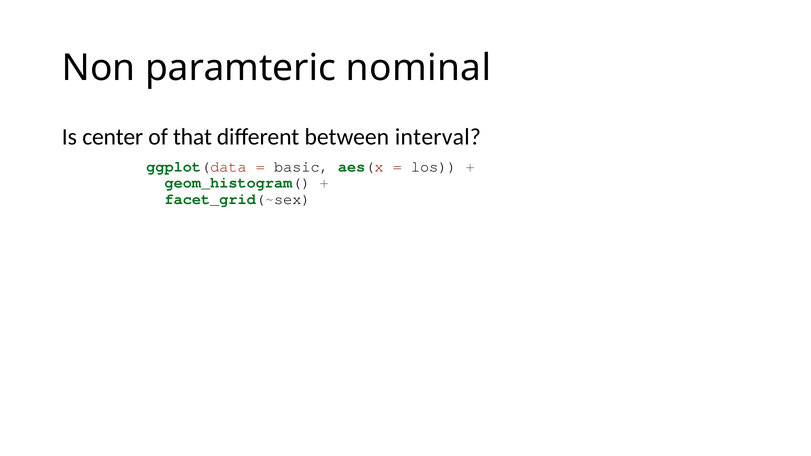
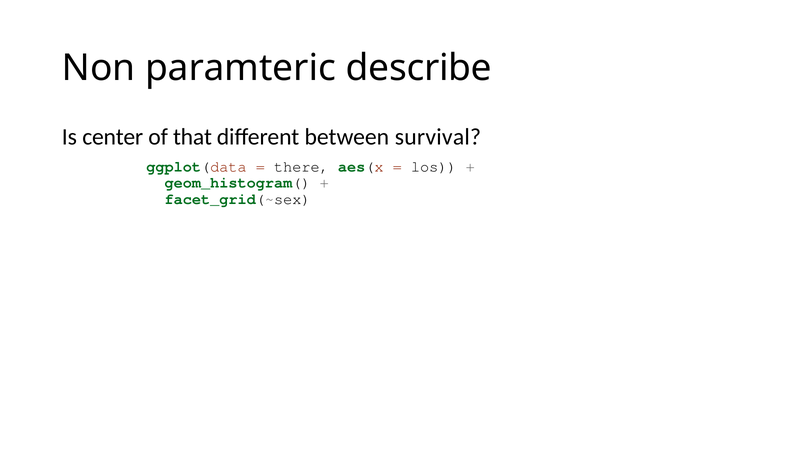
nominal: nominal -> describe
interval: interval -> survival
basic: basic -> there
